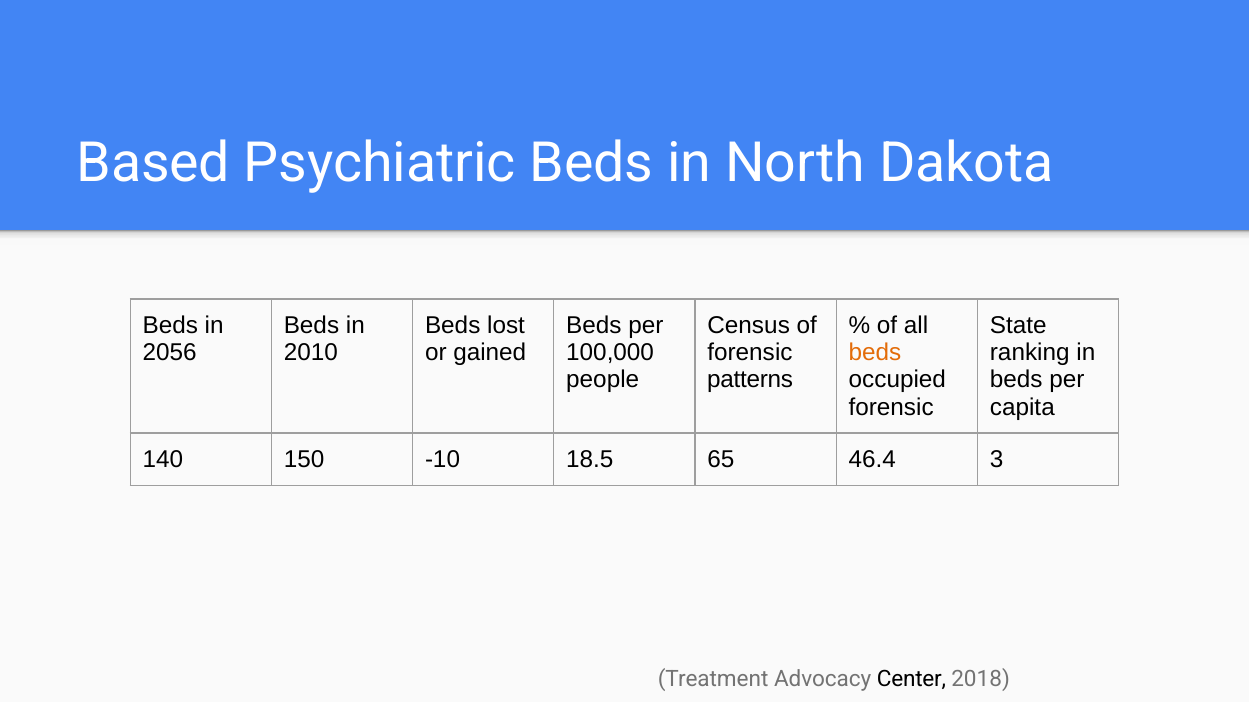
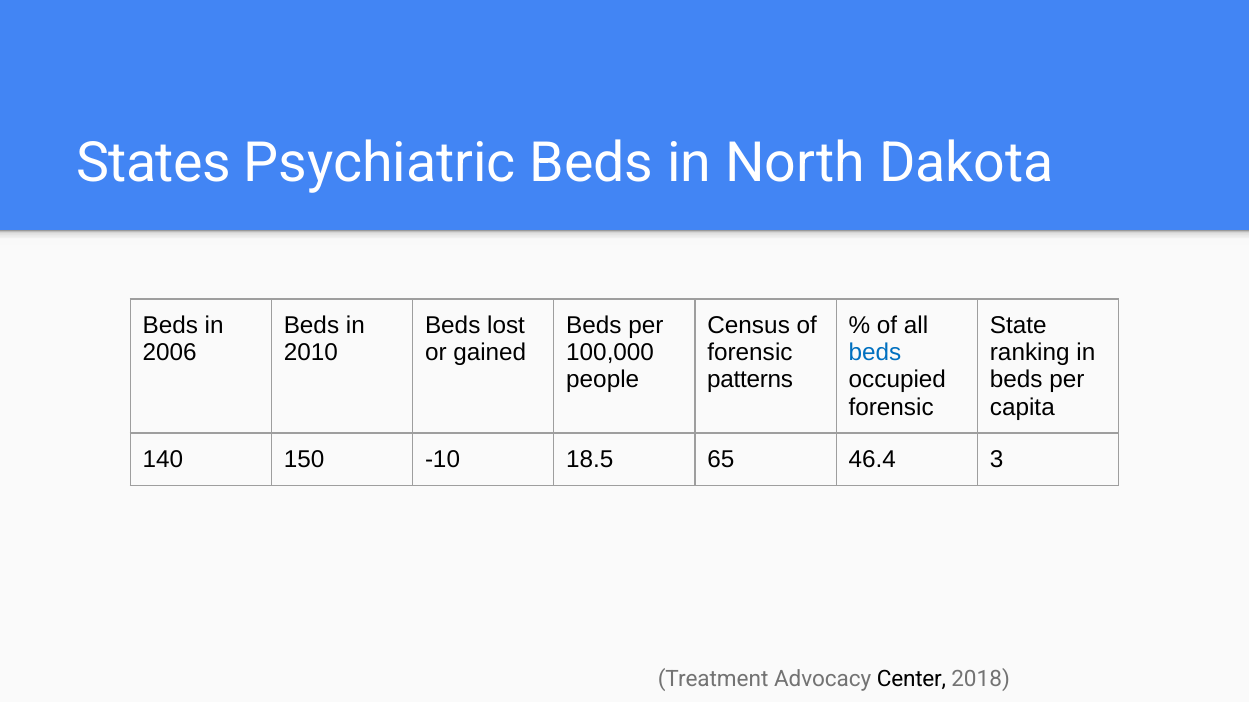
Based: Based -> States
2056: 2056 -> 2006
beds at (875, 353) colour: orange -> blue
